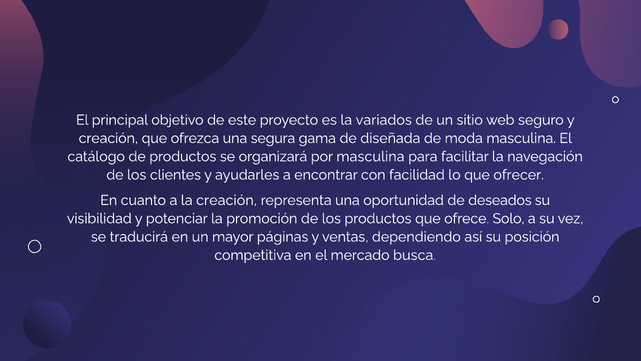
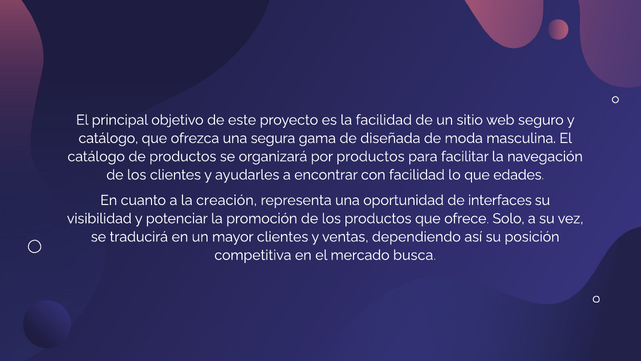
la variados: variados -> facilidad
creación at (108, 138): creación -> catálogo
por masculina: masculina -> productos
ofrecer: ofrecer -> edades
deseados: deseados -> interfaces
mayor páginas: páginas -> clientes
